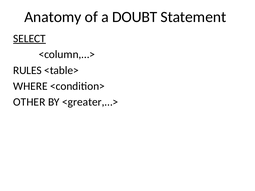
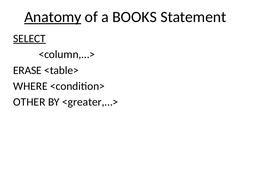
Anatomy underline: none -> present
DOUBT: DOUBT -> BOOKS
RULES: RULES -> ERASE
